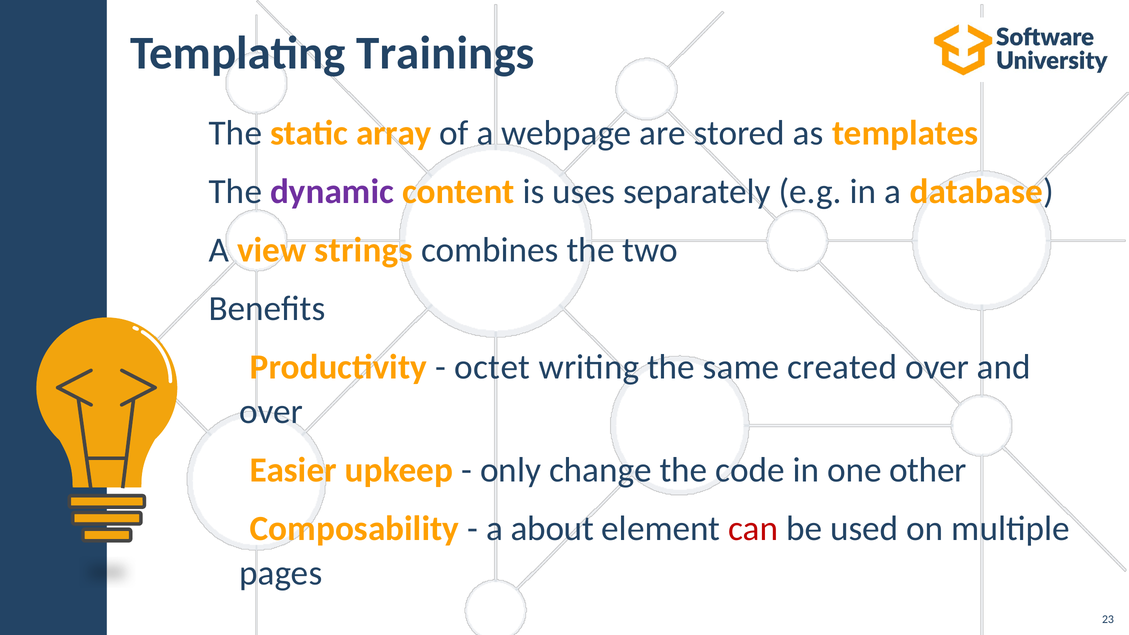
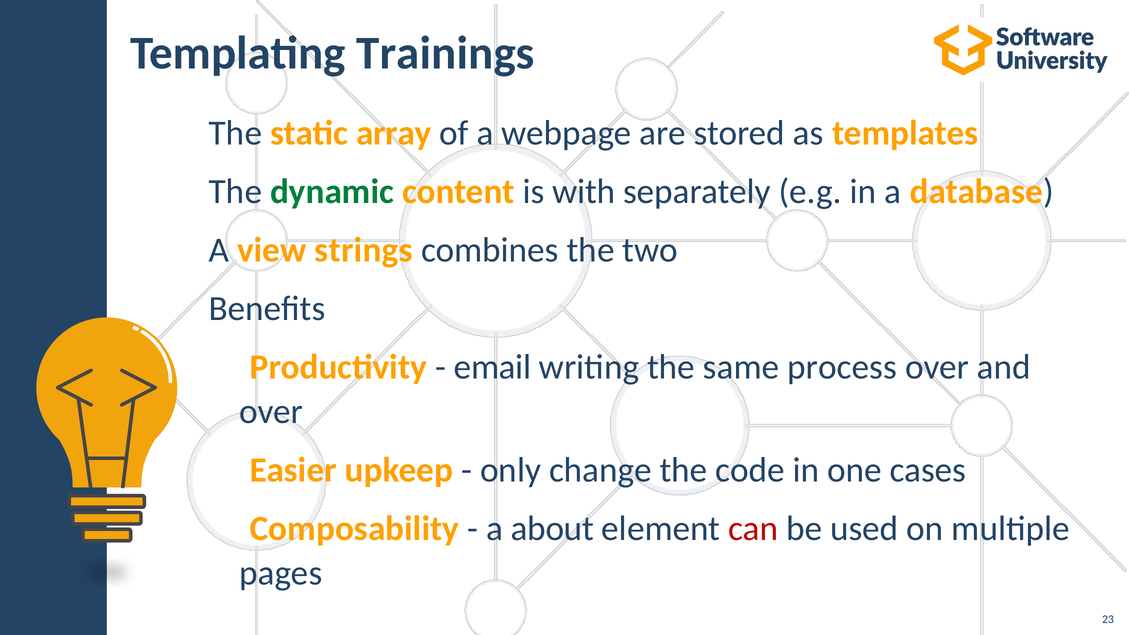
dynamic colour: purple -> green
uses: uses -> with
octet: octet -> email
created: created -> process
other: other -> cases
